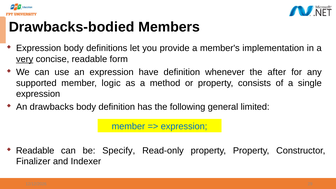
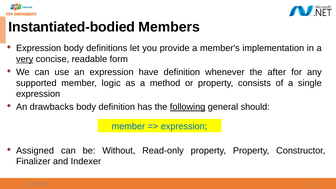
Drawbacks-bodied: Drawbacks-bodied -> Instantiated-bodied
following underline: none -> present
limited: limited -> should
Readable at (35, 151): Readable -> Assigned
Specify: Specify -> Without
